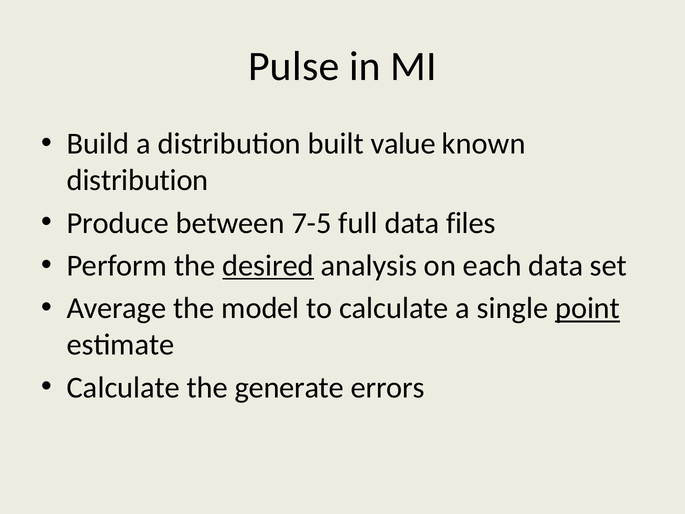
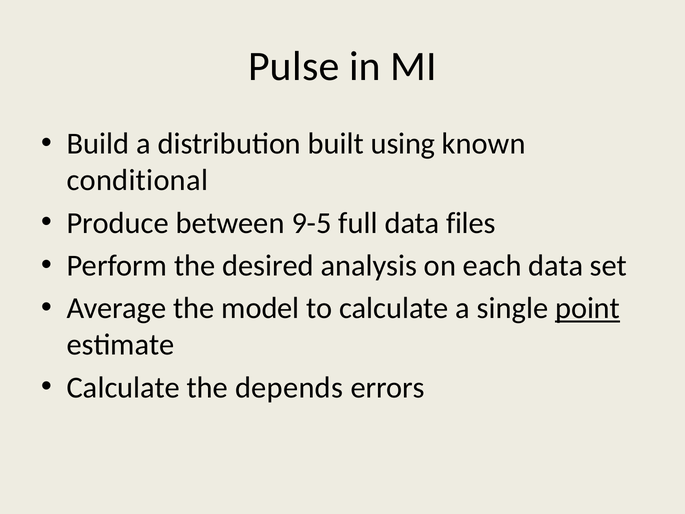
value: value -> using
distribution at (138, 180): distribution -> conditional
7-5: 7-5 -> 9-5
desired underline: present -> none
generate: generate -> depends
